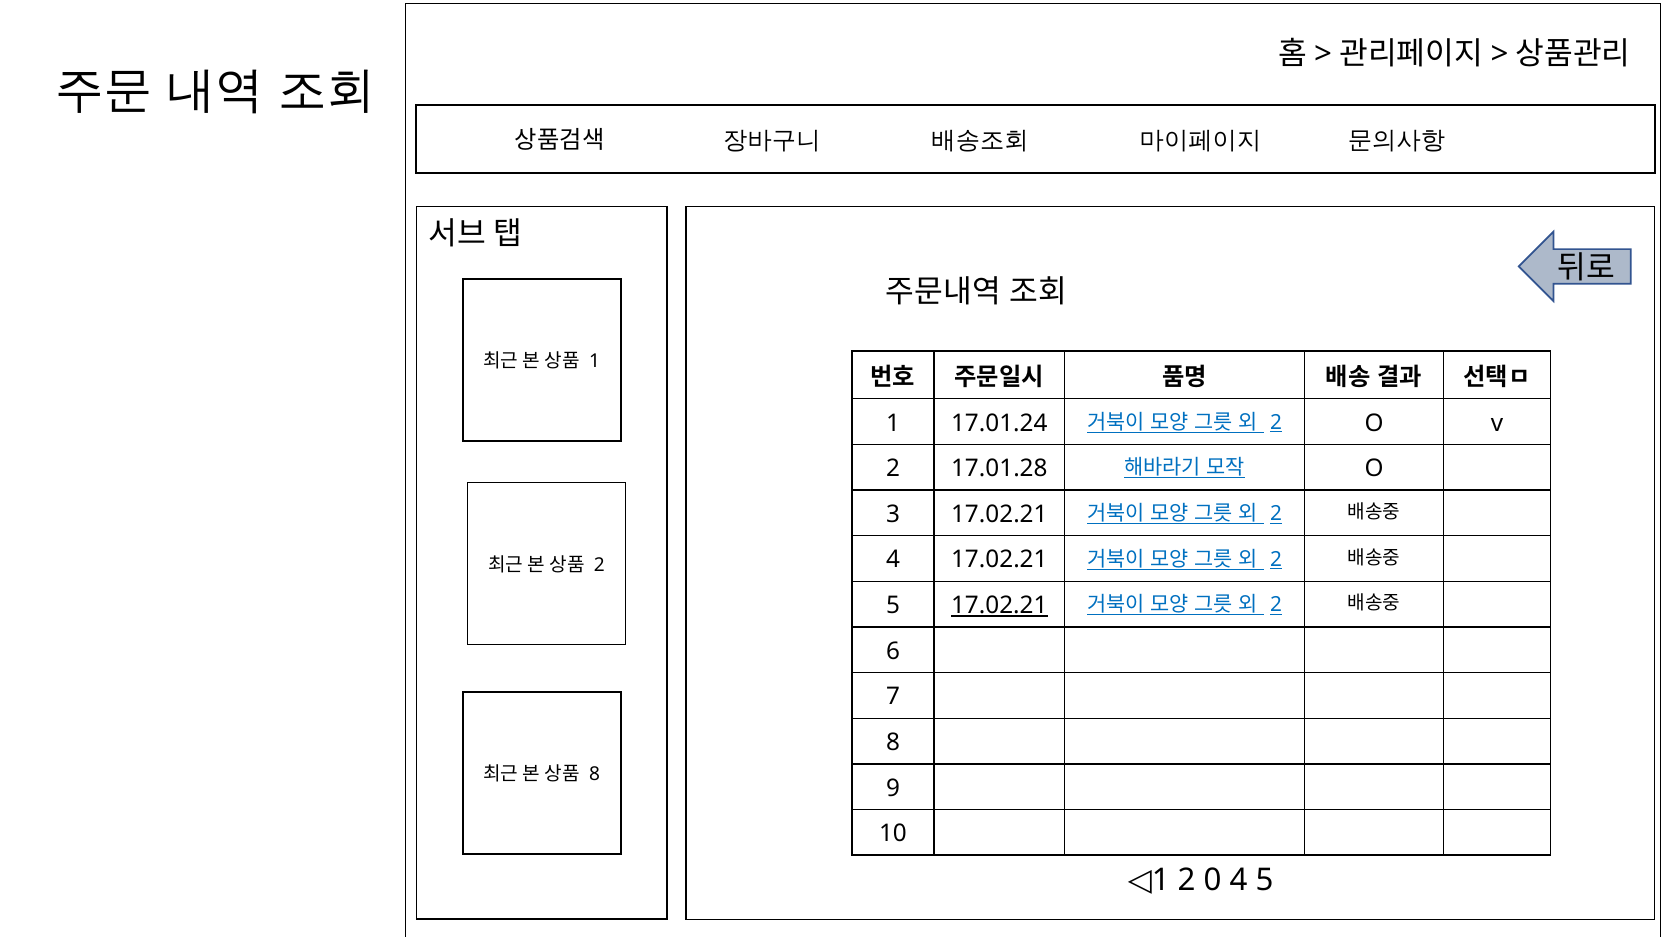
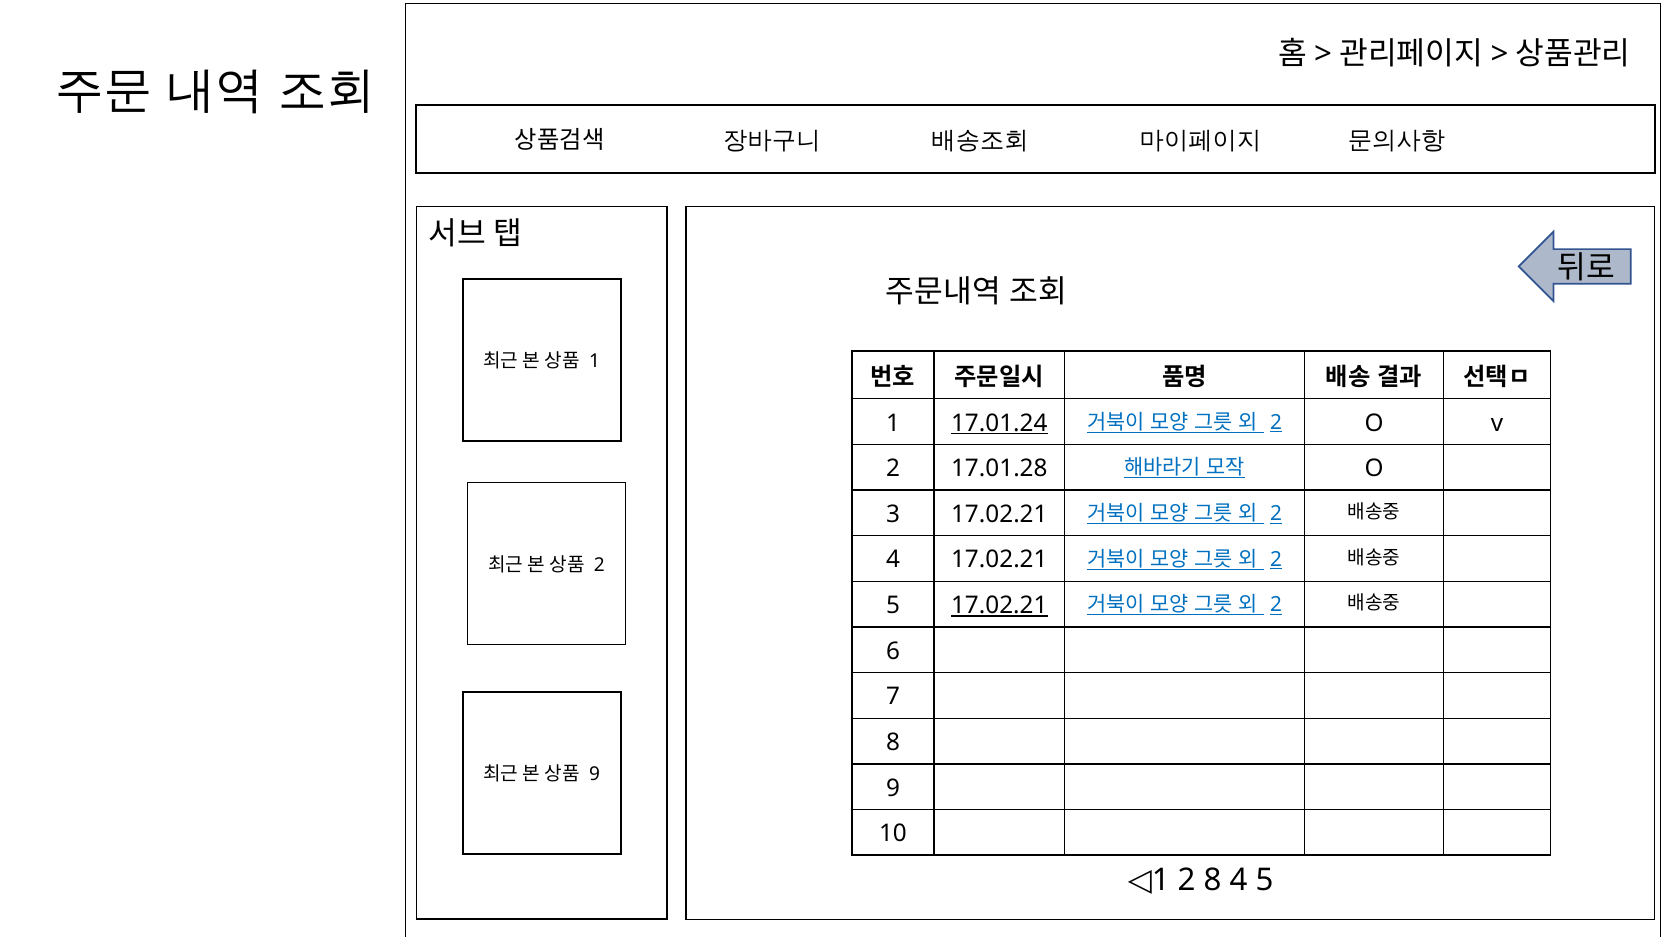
17.01.24 underline: none -> present
8 at (594, 774): 8 -> 9
2 0: 0 -> 8
